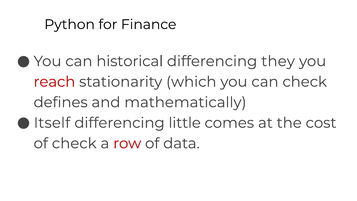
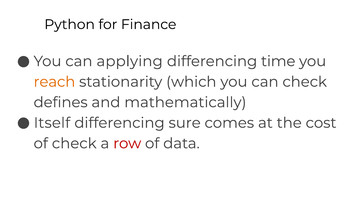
historical: historical -> applying
they: they -> time
reach colour: red -> orange
little: little -> sure
